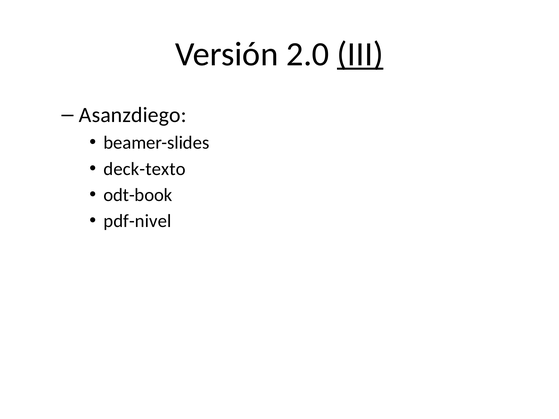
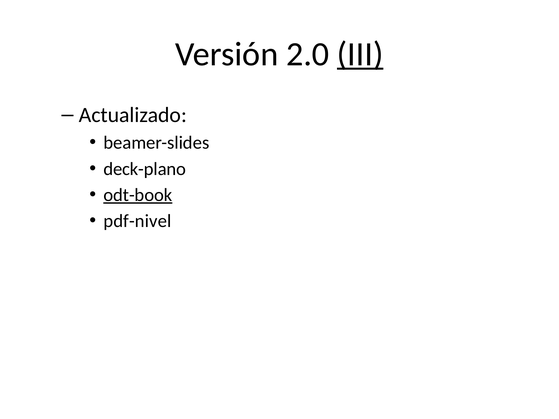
Asanzdiego: Asanzdiego -> Actualizado
deck-texto: deck-texto -> deck-plano
odt-book underline: none -> present
